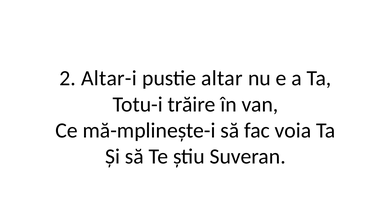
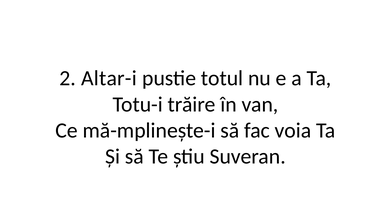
altar: altar -> totul
